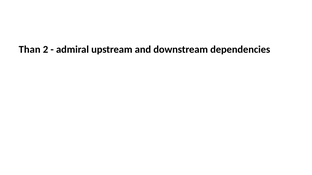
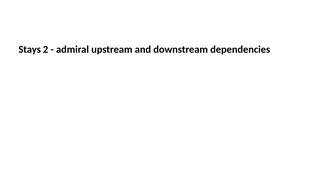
Than: Than -> Stays
